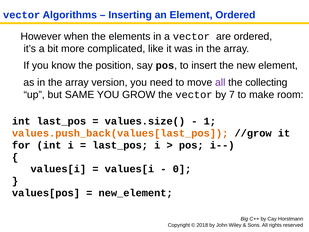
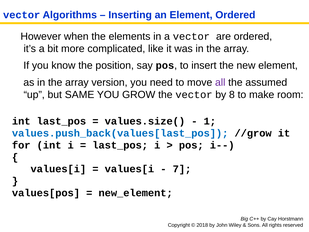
collecting: collecting -> assumed
7: 7 -> 8
values.push_back(values[last_pos colour: orange -> blue
0: 0 -> 7
